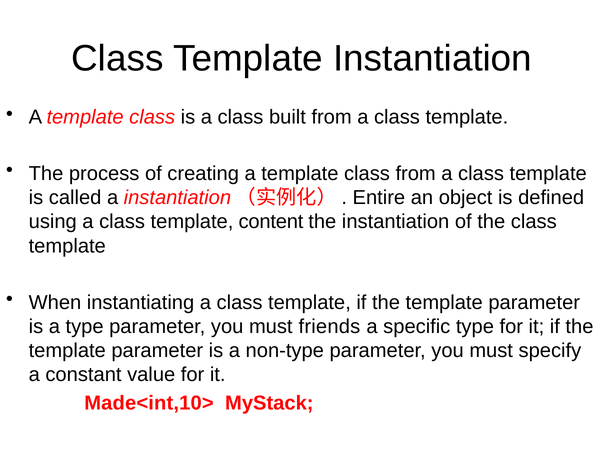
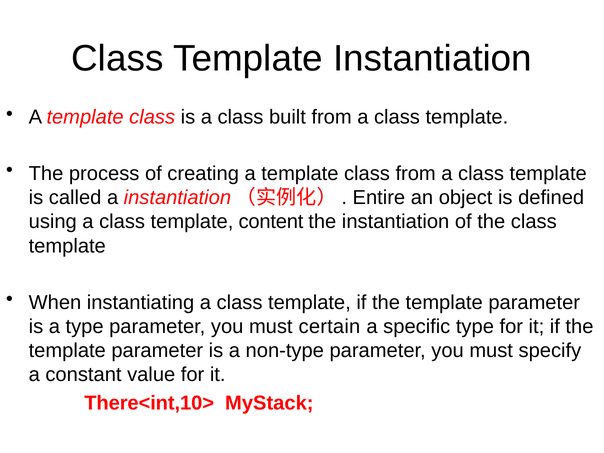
friends: friends -> certain
Made<int,10>: Made<int,10> -> There<int,10>
